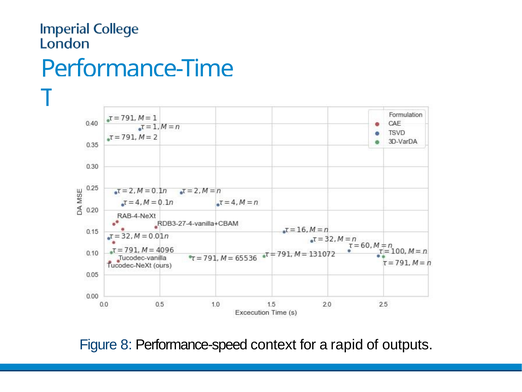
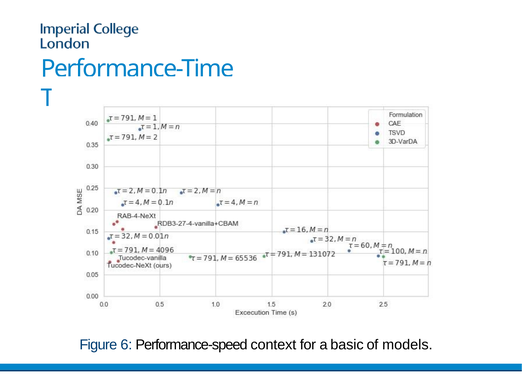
8: 8 -> 6
rapid: rapid -> basic
outputs: outputs -> models
